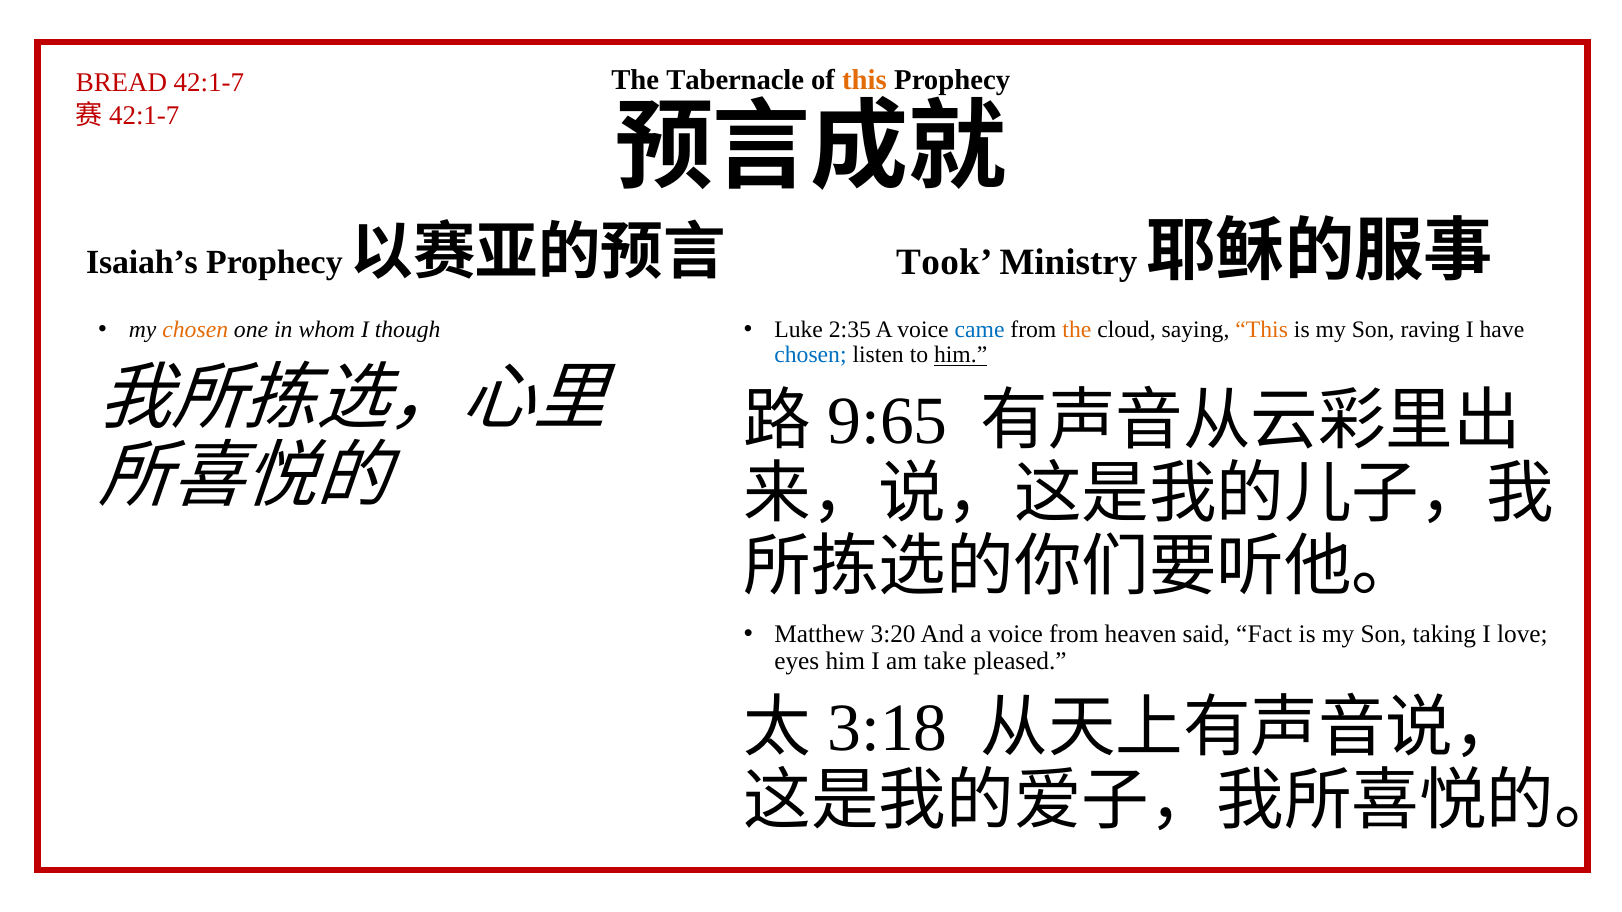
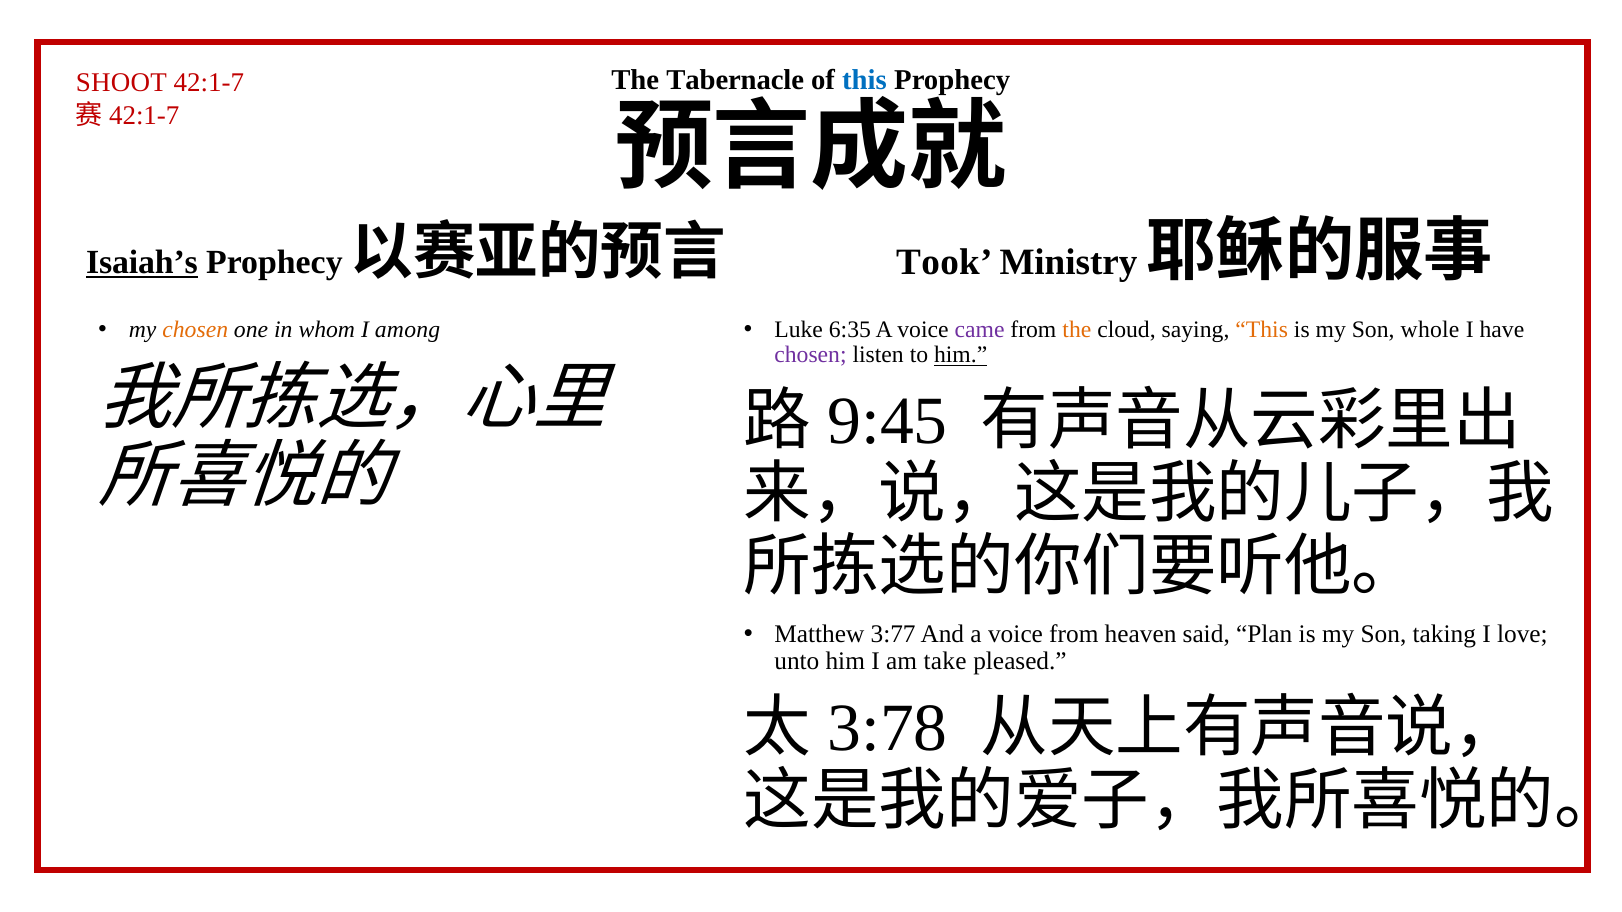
this at (864, 80) colour: orange -> blue
BREAD: BREAD -> SHOOT
Isaiah’s underline: none -> present
though: though -> among
2:35: 2:35 -> 6:35
came colour: blue -> purple
raving: raving -> whole
chosen at (810, 355) colour: blue -> purple
9:65: 9:65 -> 9:45
3:20: 3:20 -> 3:77
Fact: Fact -> Plan
eyes: eyes -> unto
3:18: 3:18 -> 3:78
